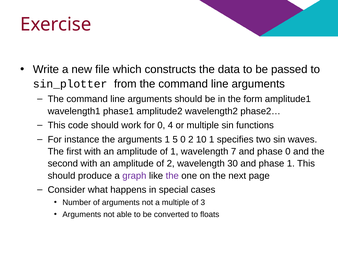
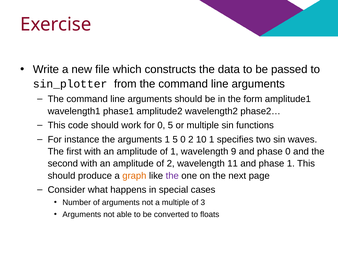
0 4: 4 -> 5
7: 7 -> 9
30: 30 -> 11
graph colour: purple -> orange
